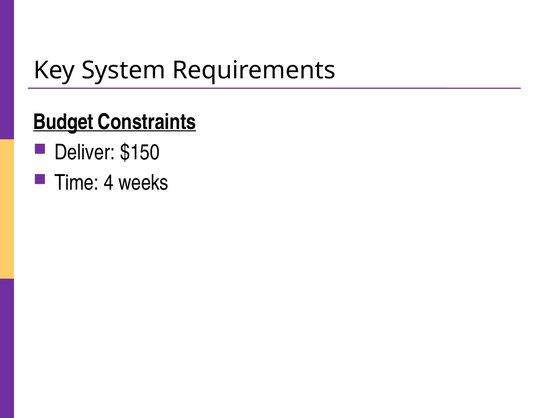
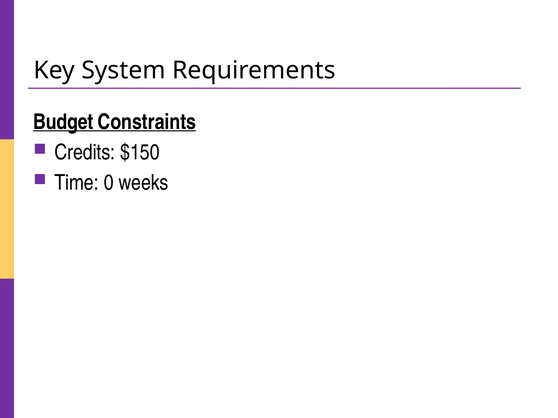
Deliver: Deliver -> Credits
4: 4 -> 0
